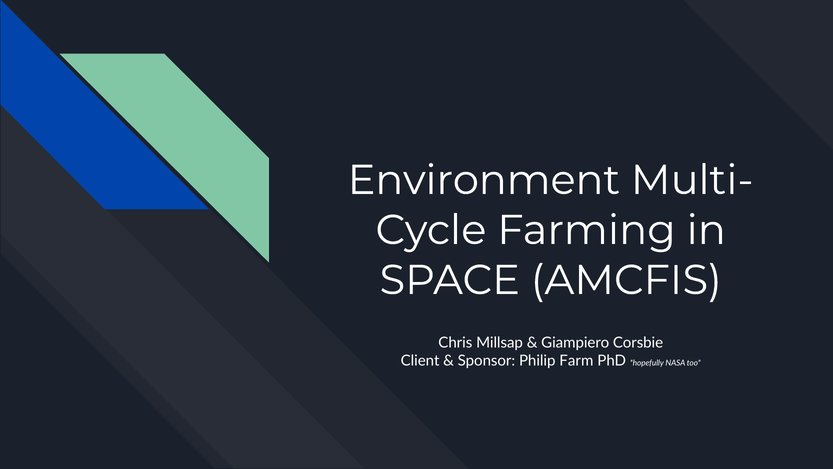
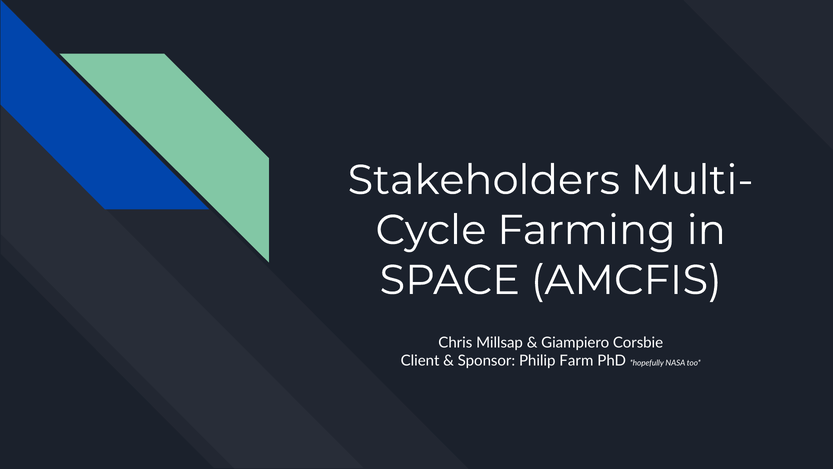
Environment: Environment -> Stakeholders
